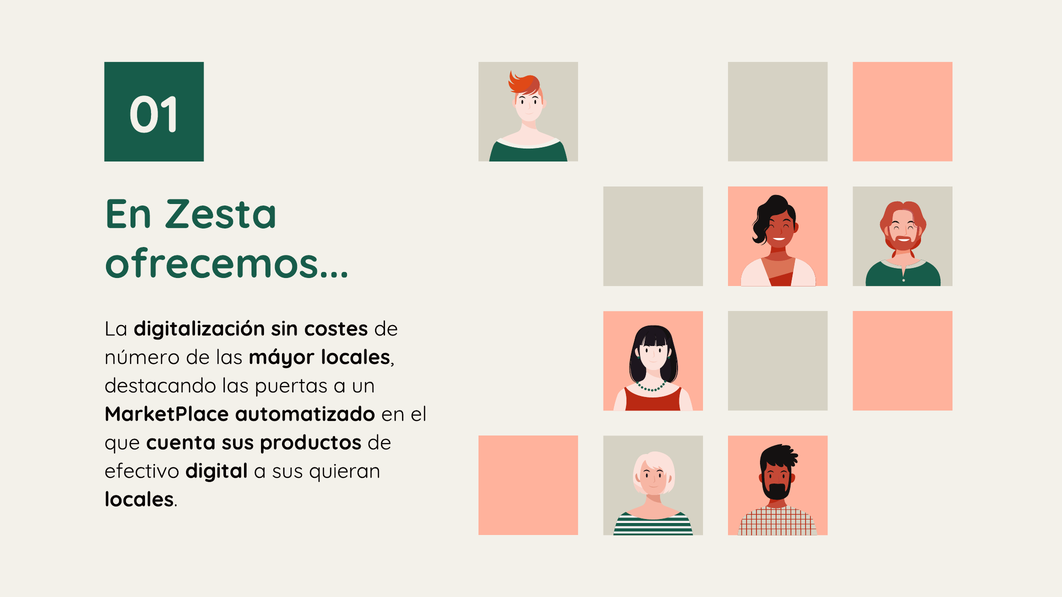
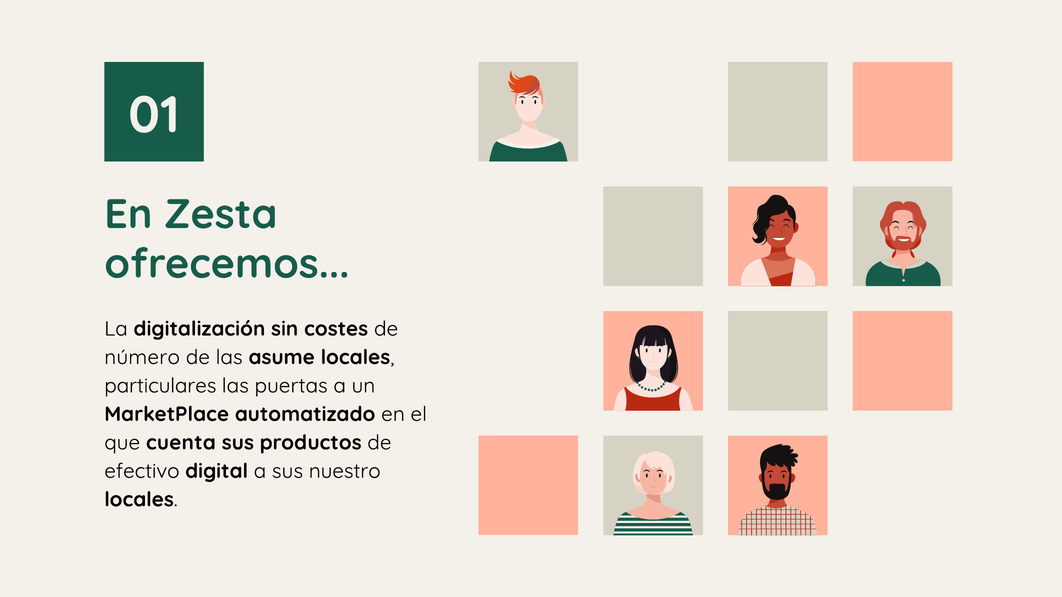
máyor: máyor -> asume
destacando: destacando -> particulares
quieran: quieran -> nuestro
